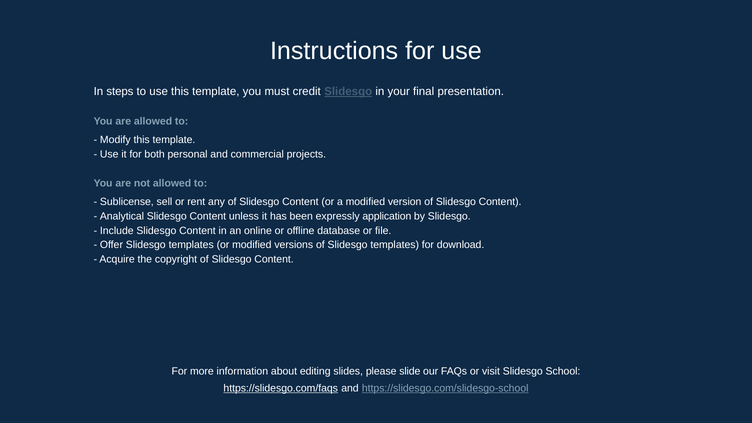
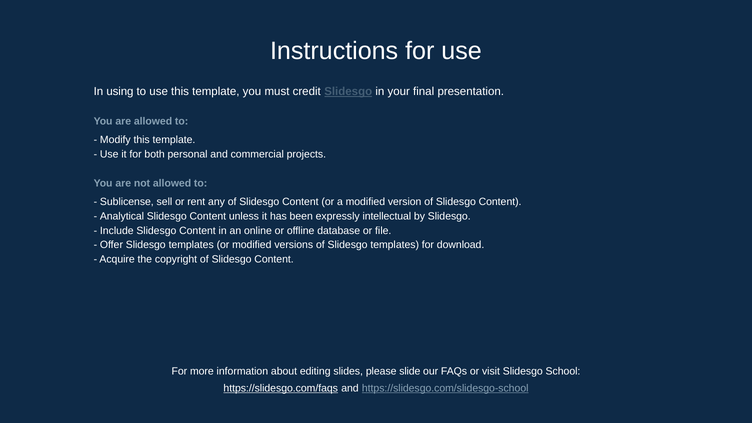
steps: steps -> using
application: application -> intellectual
